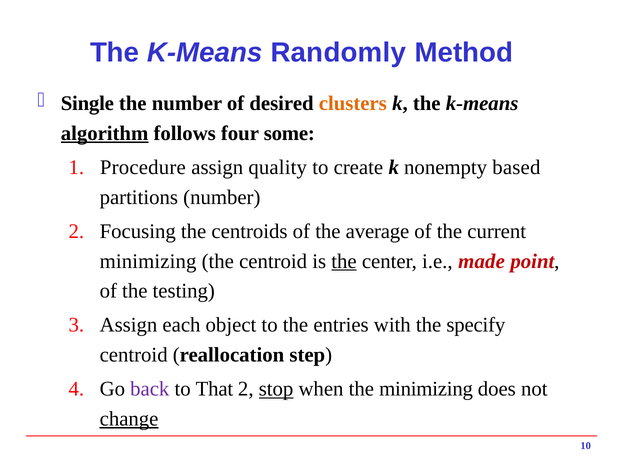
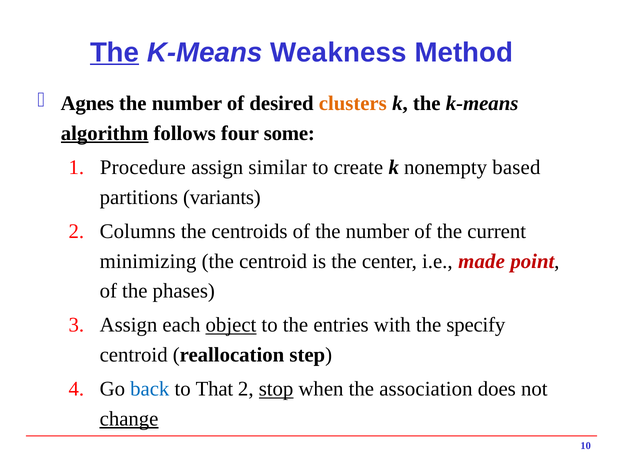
The at (115, 52) underline: none -> present
Randomly: Randomly -> Weakness
Single: Single -> Agnes
quality: quality -> similar
partitions number: number -> variants
Focusing: Focusing -> Columns
of the average: average -> number
the at (344, 261) underline: present -> none
testing: testing -> phases
object underline: none -> present
back colour: purple -> blue
the minimizing: minimizing -> association
